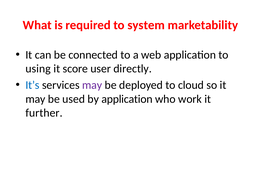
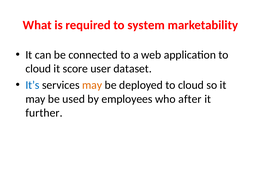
using at (38, 69): using -> cloud
directly: directly -> dataset
may at (92, 85) colour: purple -> orange
by application: application -> employees
work: work -> after
